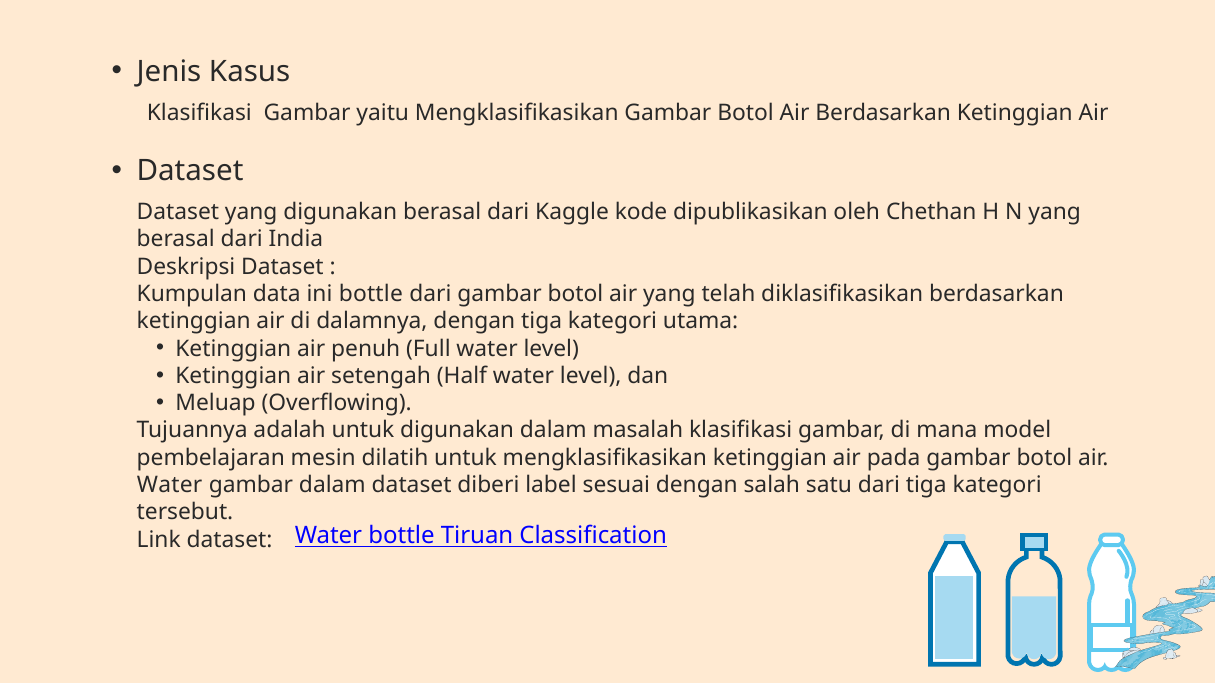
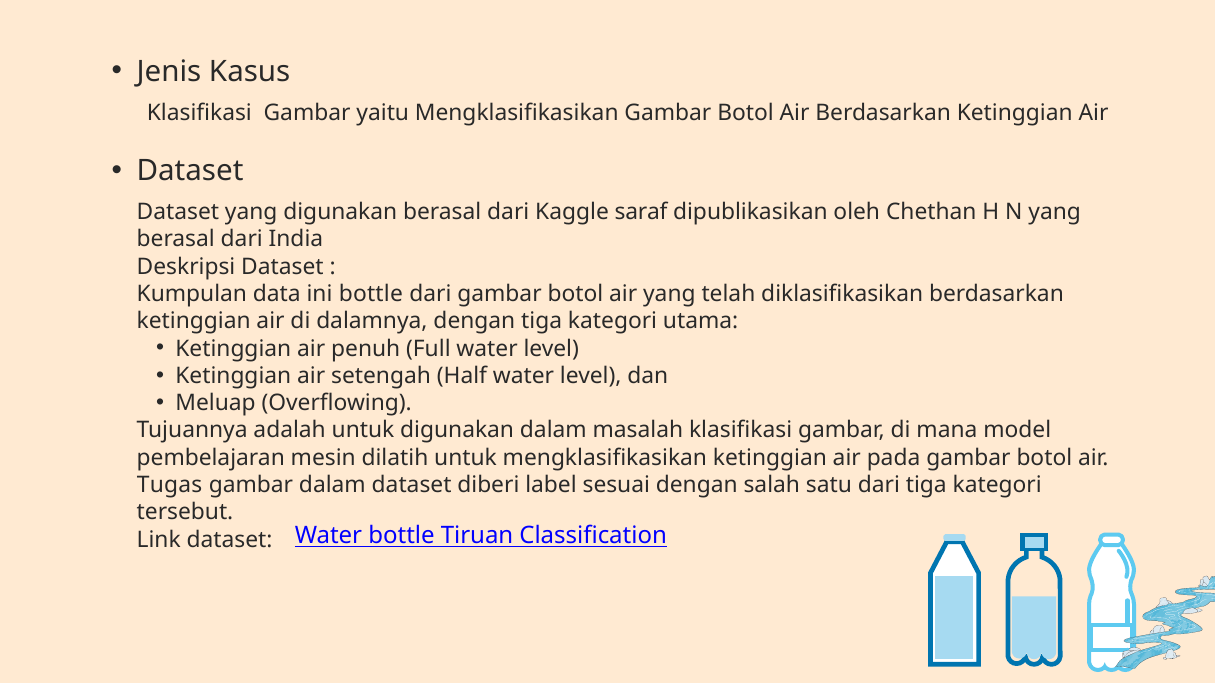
kode: kode -> saraf
Water at (170, 485): Water -> Tugas
